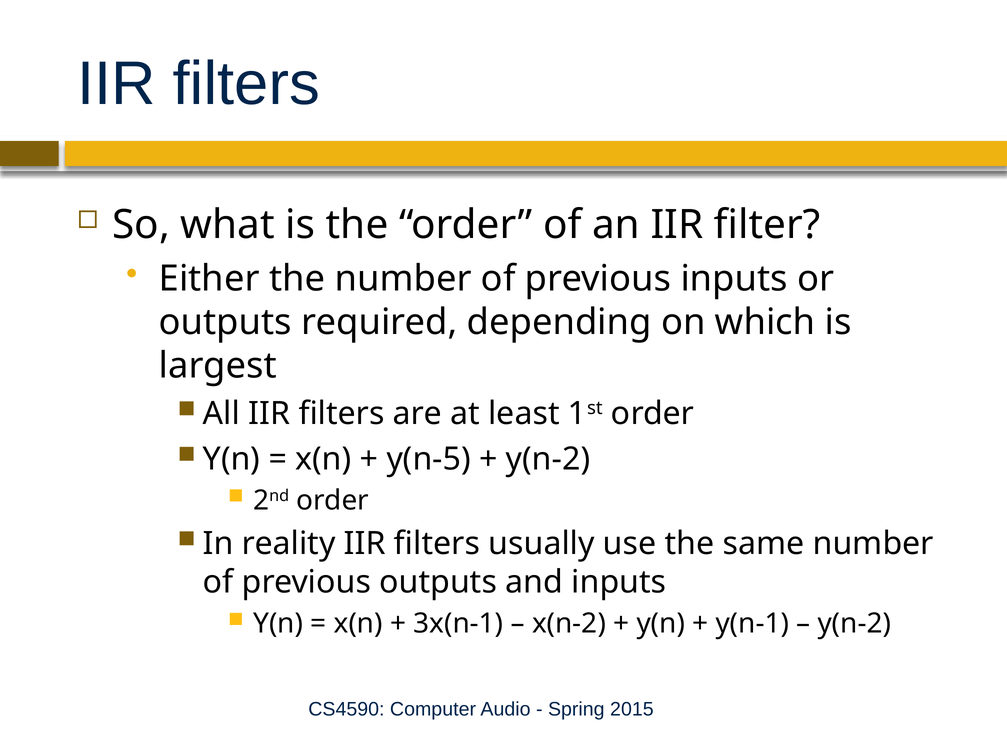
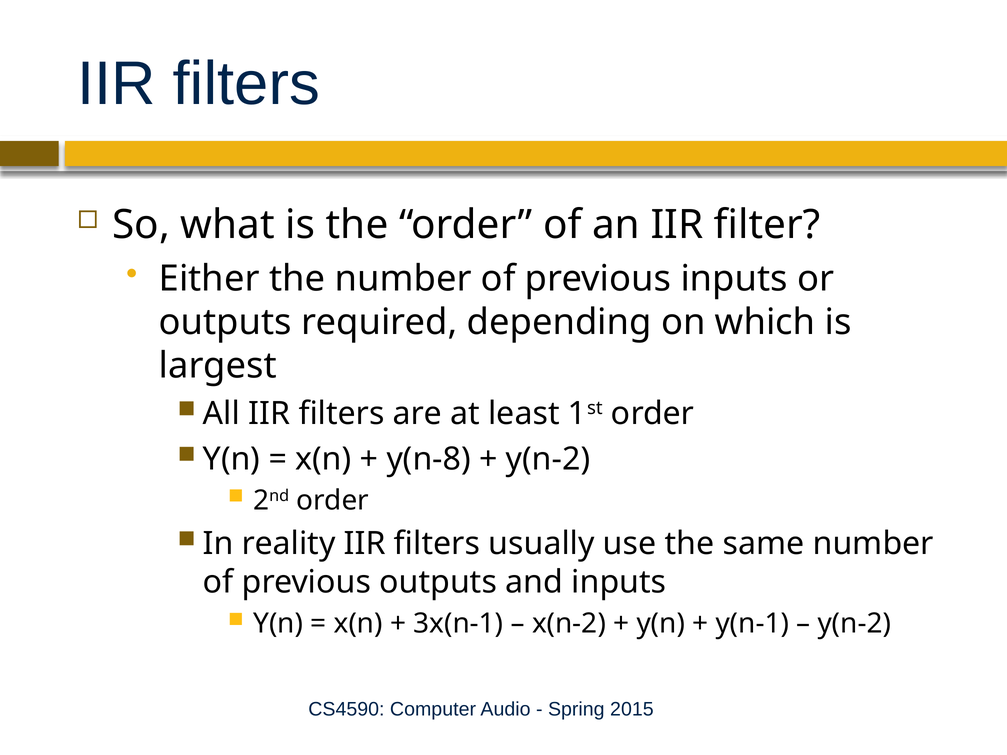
y(n-5: y(n-5 -> y(n-8
